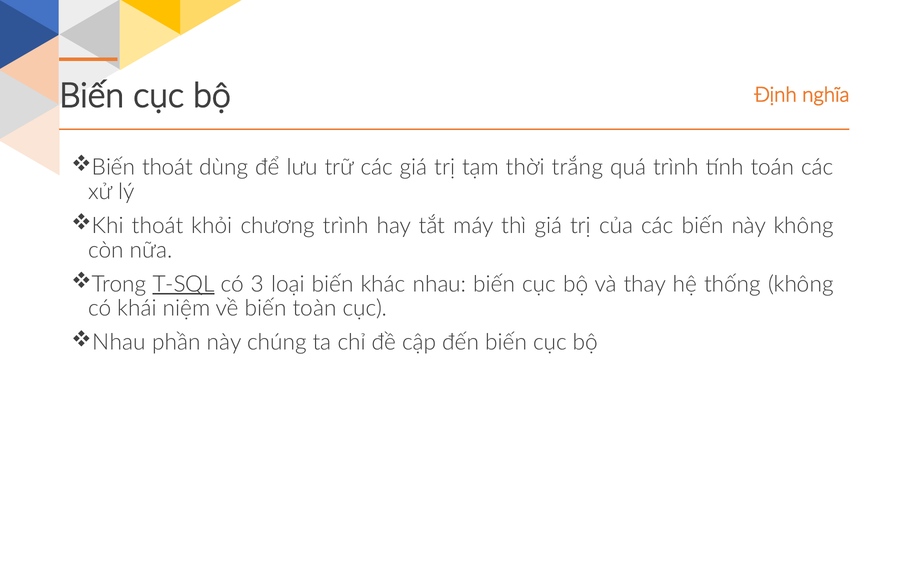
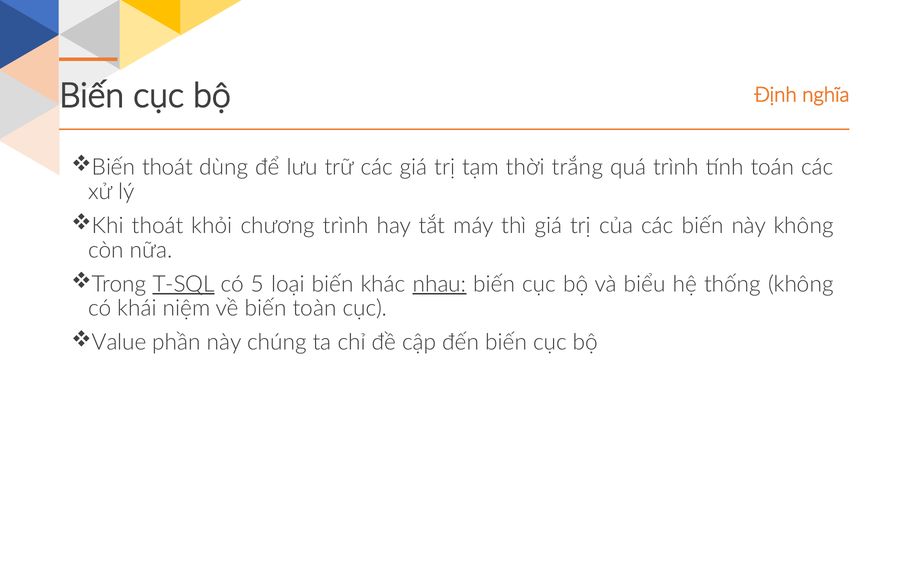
3: 3 -> 5
nhau at (439, 284) underline: none -> present
thay: thay -> biểu
Nhau at (119, 343): Nhau -> Value
